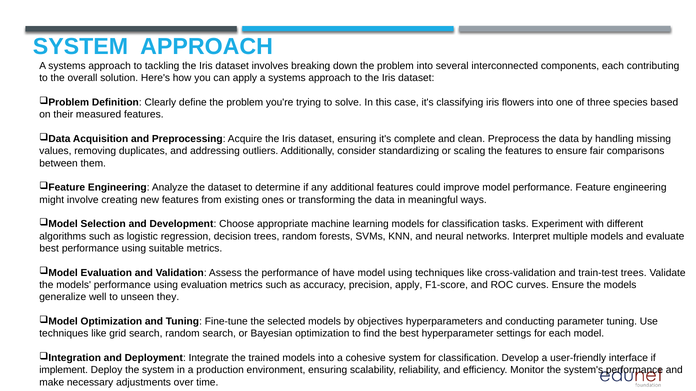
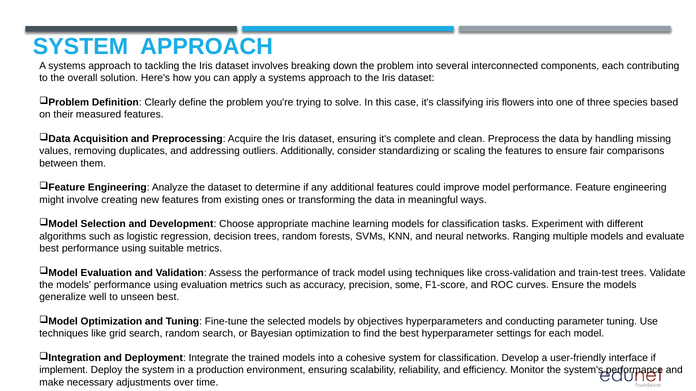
Interpret: Interpret -> Ranging
have: have -> track
precision apply: apply -> some
unseen they: they -> best
